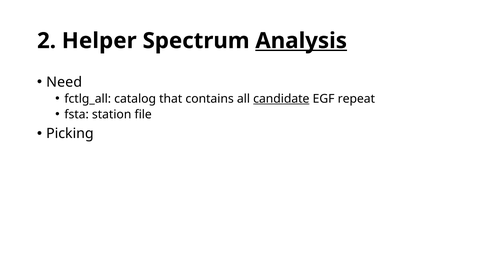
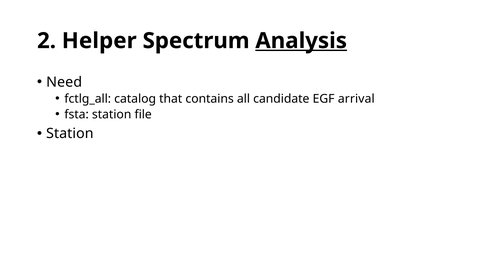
candidate underline: present -> none
repeat: repeat -> arrival
Picking at (70, 134): Picking -> Station
